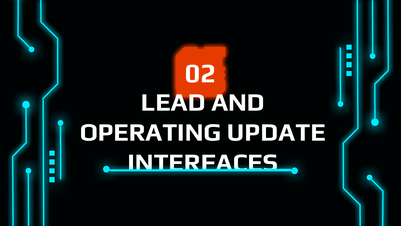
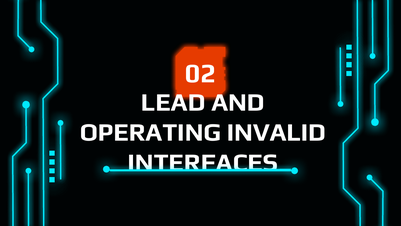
UPDATE: UPDATE -> INVALID
